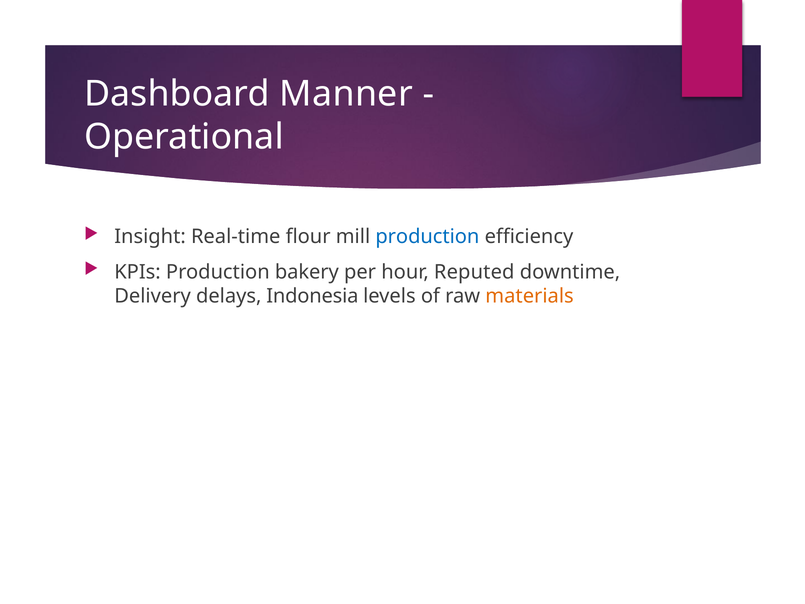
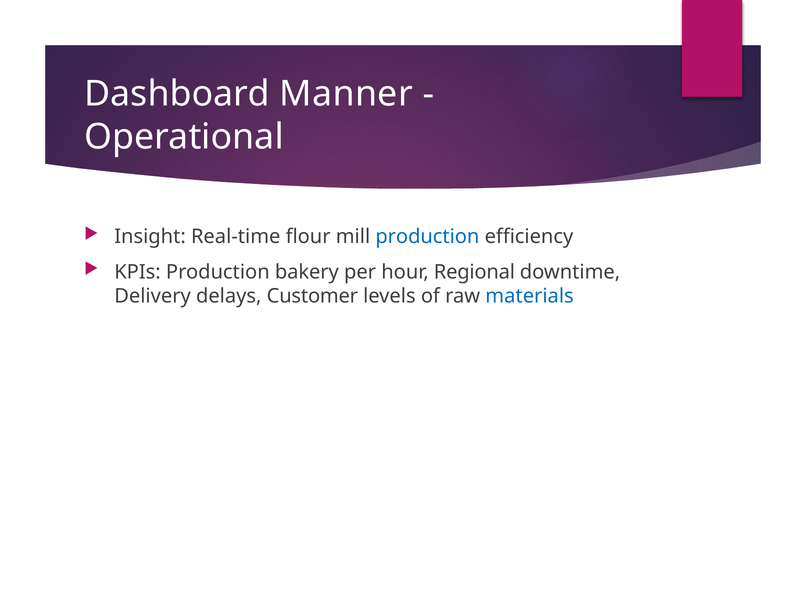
Reputed: Reputed -> Regional
Indonesia: Indonesia -> Customer
materials colour: orange -> blue
